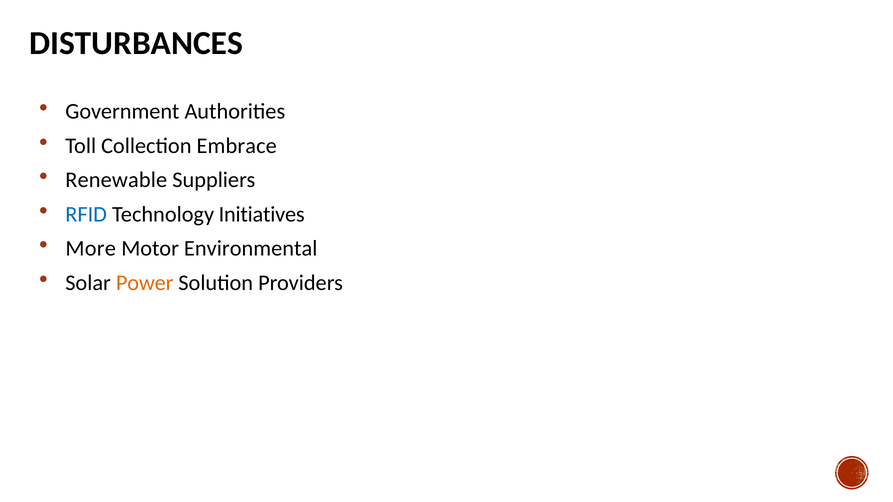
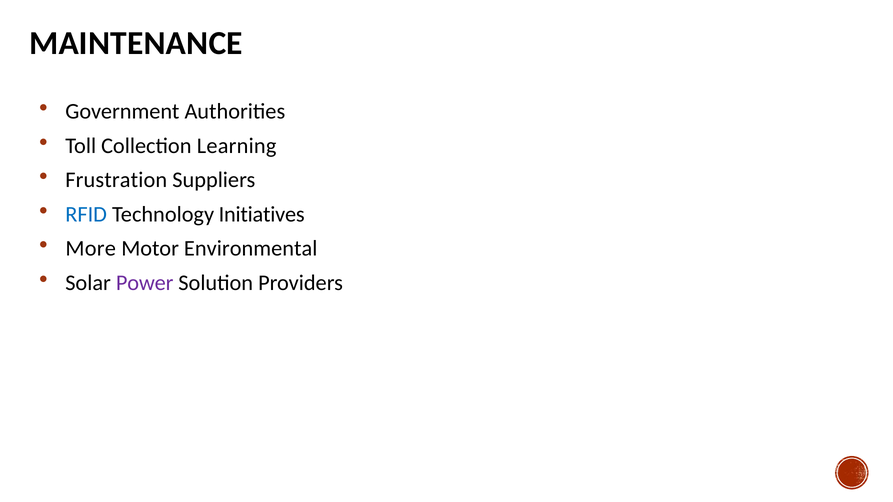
DISTURBANCES: DISTURBANCES -> MAINTENANCE
Embrace: Embrace -> Learning
Renewable: Renewable -> Frustration
Power colour: orange -> purple
